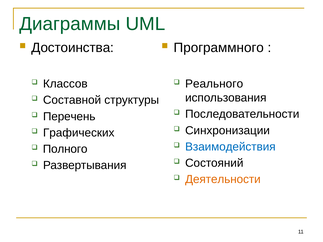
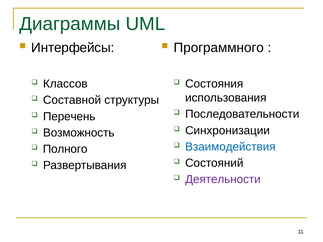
Достоинства: Достоинства -> Интерфейсы
Реального: Реального -> Состояния
Графических: Графических -> Возможность
Деятельности colour: orange -> purple
